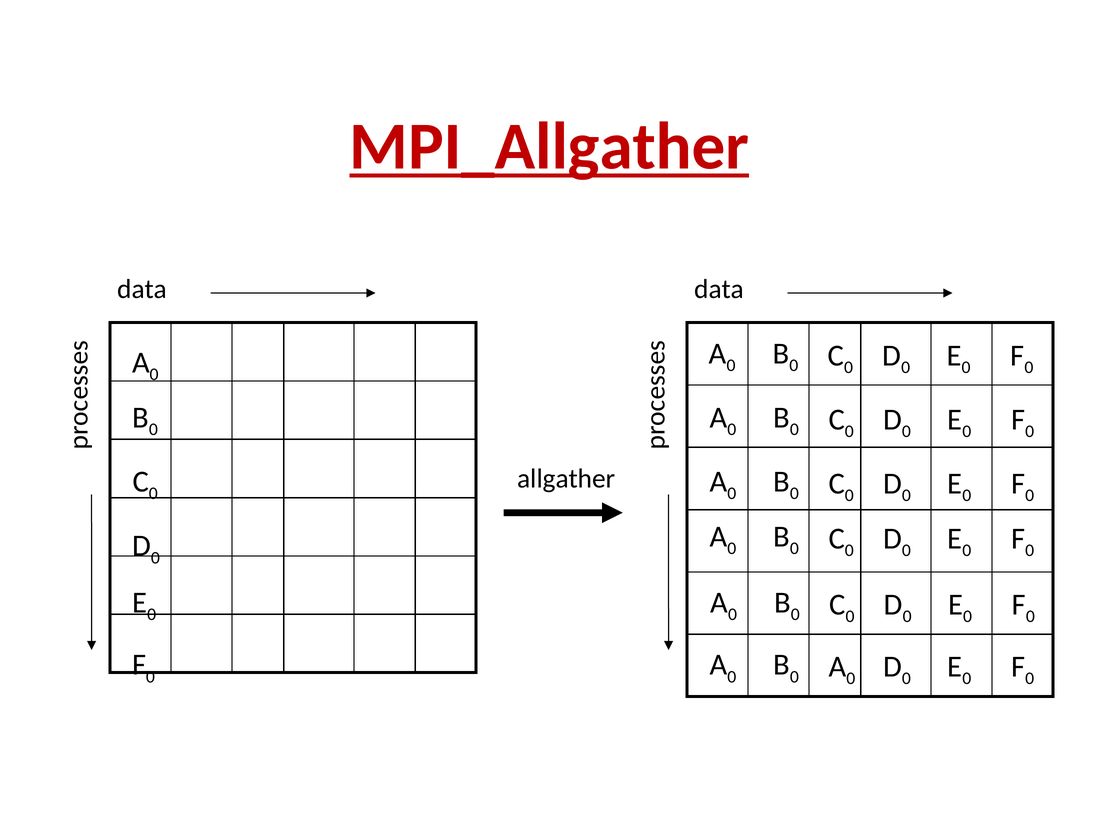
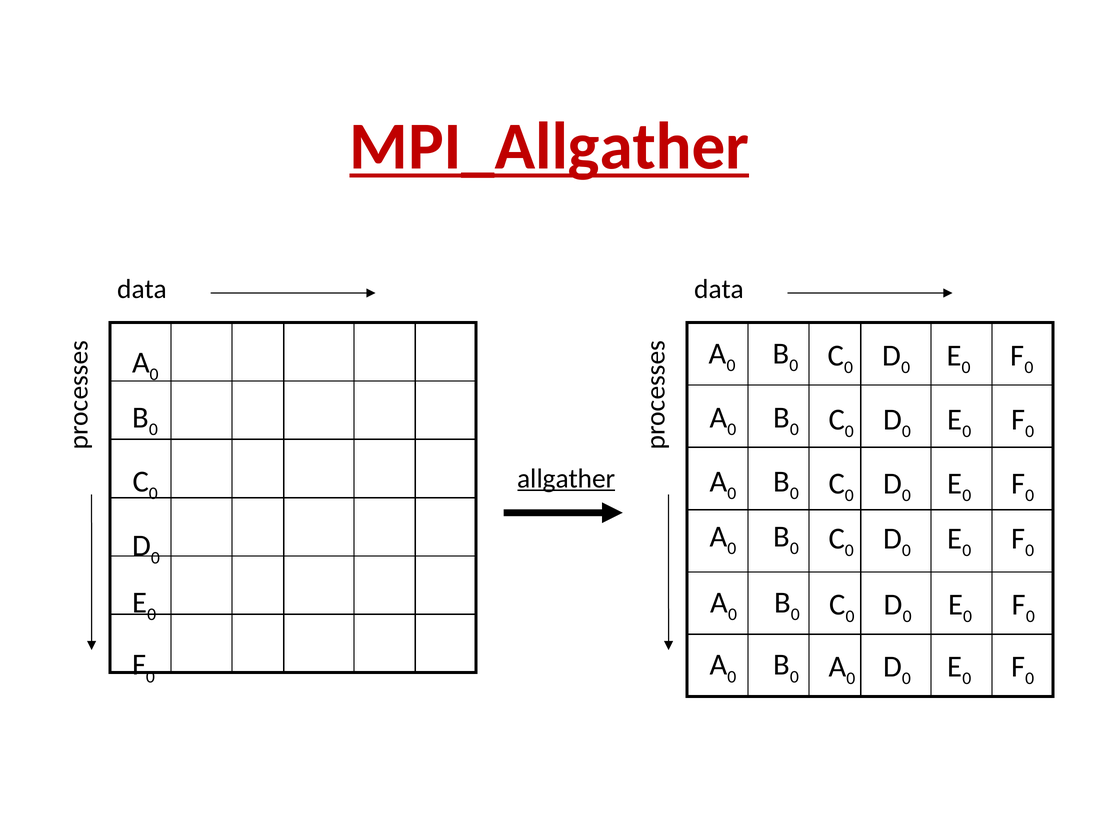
allgather underline: none -> present
